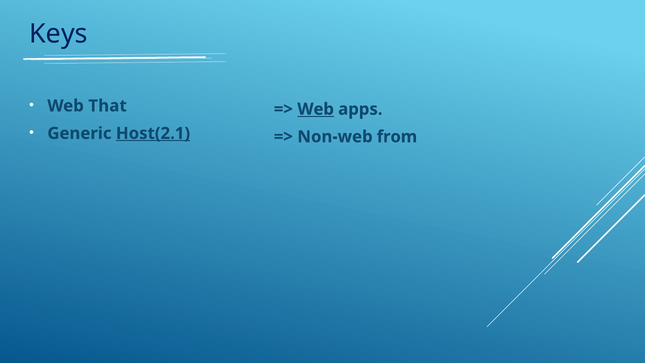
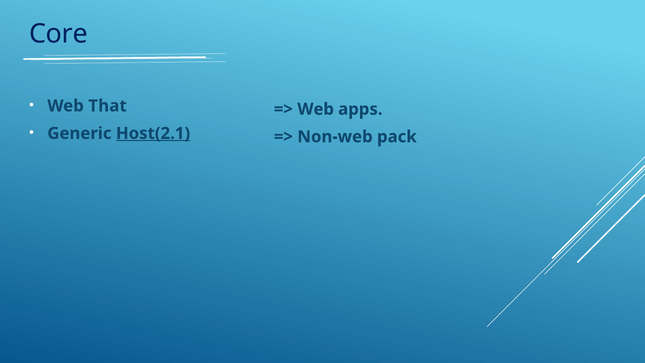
Keys: Keys -> Core
Web at (316, 109) underline: present -> none
from: from -> pack
